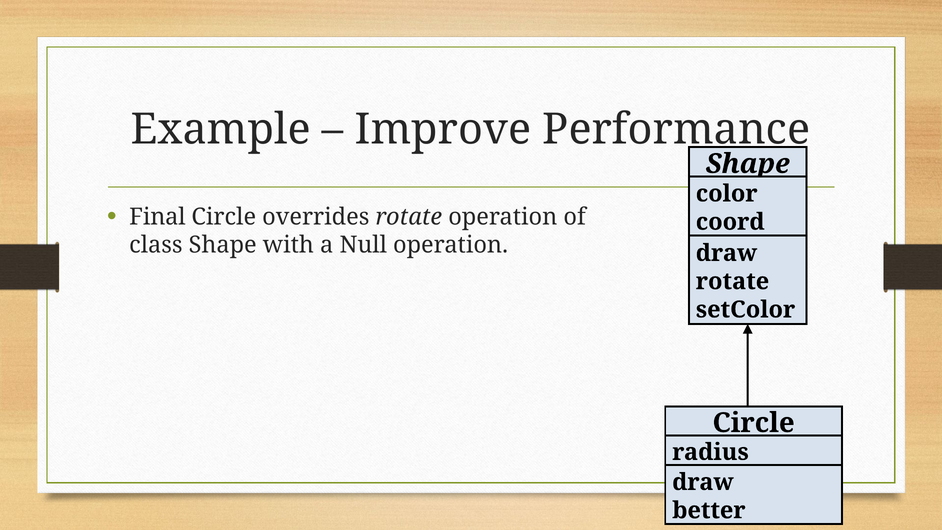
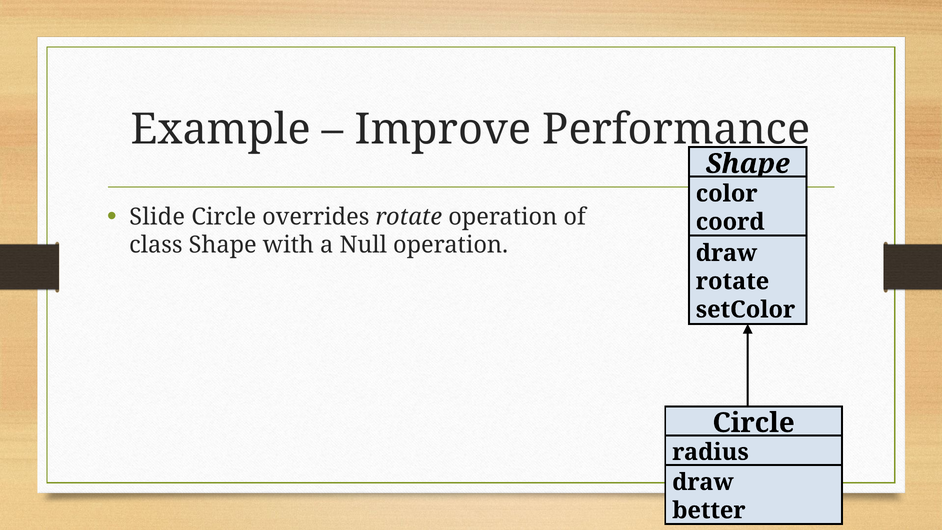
Final: Final -> Slide
